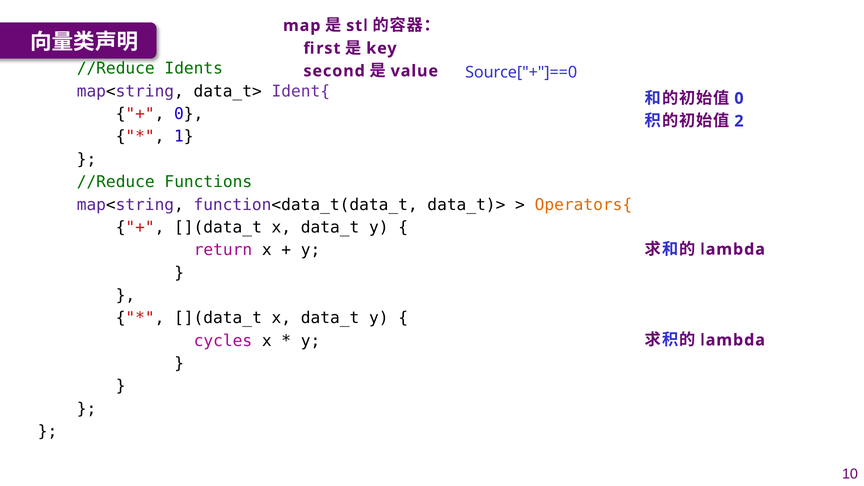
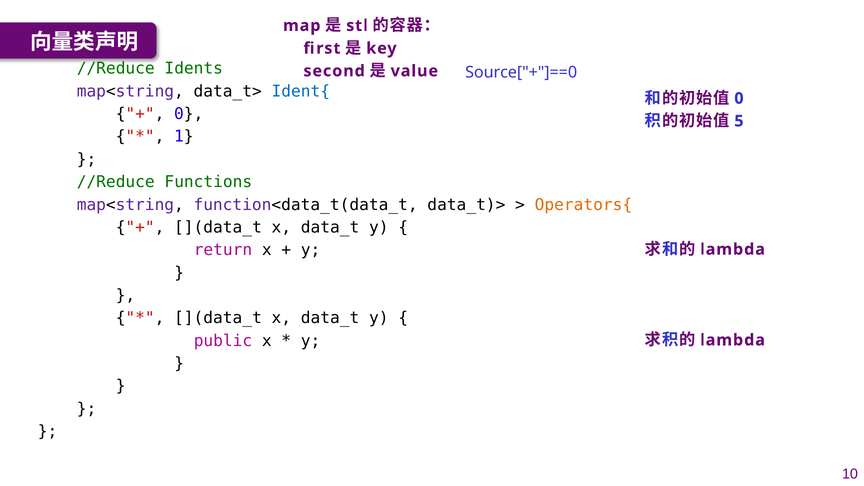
Ident{ colour: purple -> blue
2: 2 -> 5
cycles at (223, 341): cycles -> public
